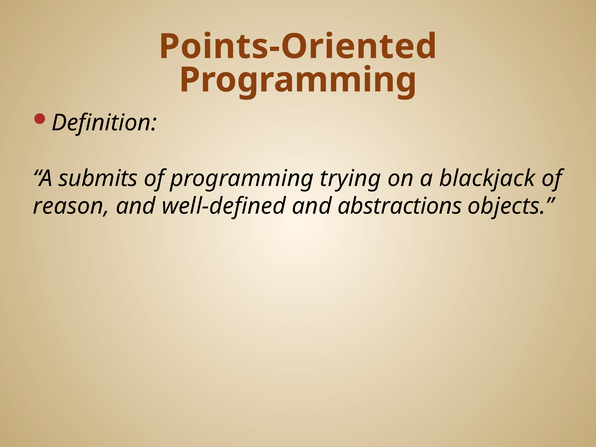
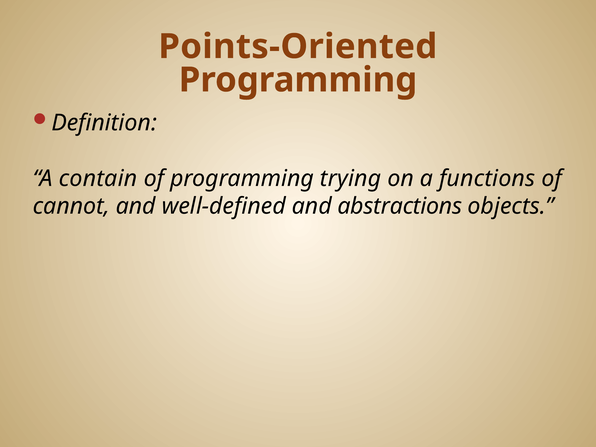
submits: submits -> contain
blackjack: blackjack -> functions
reason: reason -> cannot
